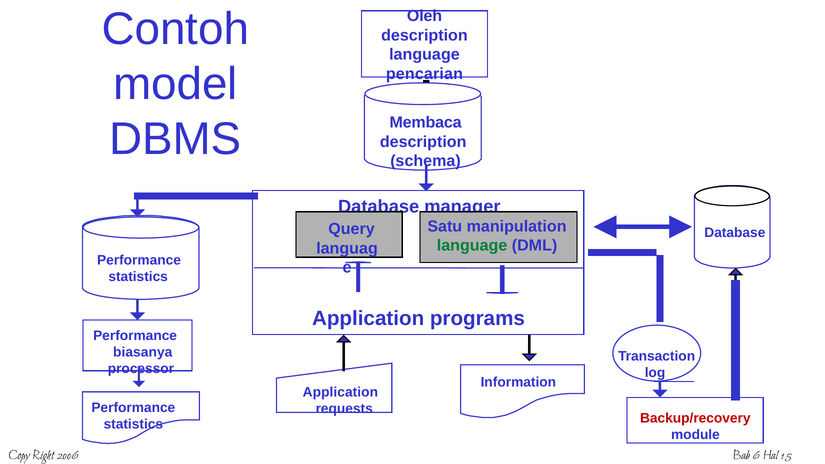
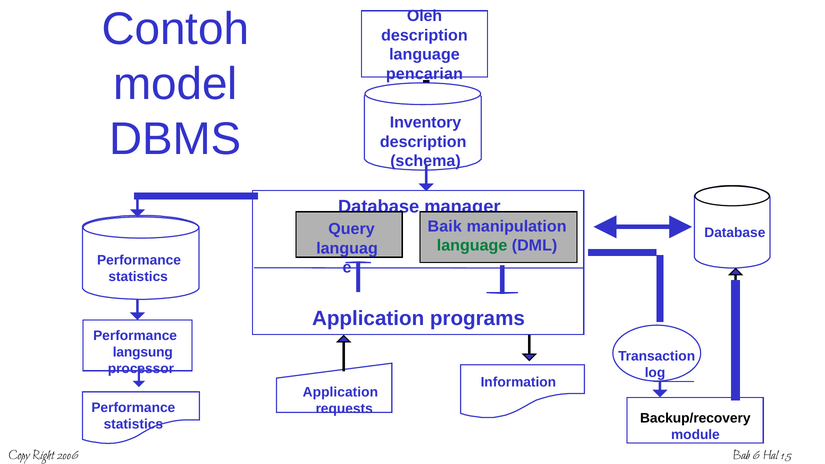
Membaca: Membaca -> Inventory
Satu: Satu -> Baik
biasanya: biasanya -> langsung
Backup/recovery colour: red -> black
